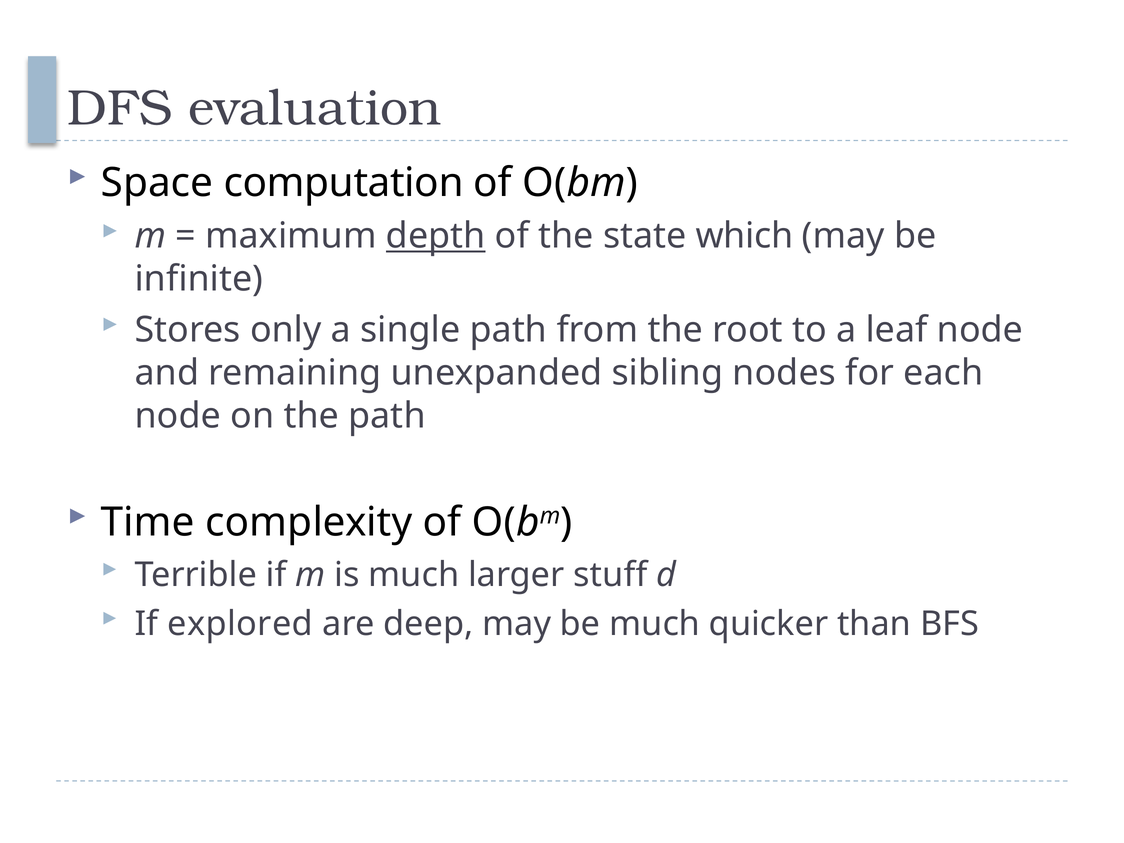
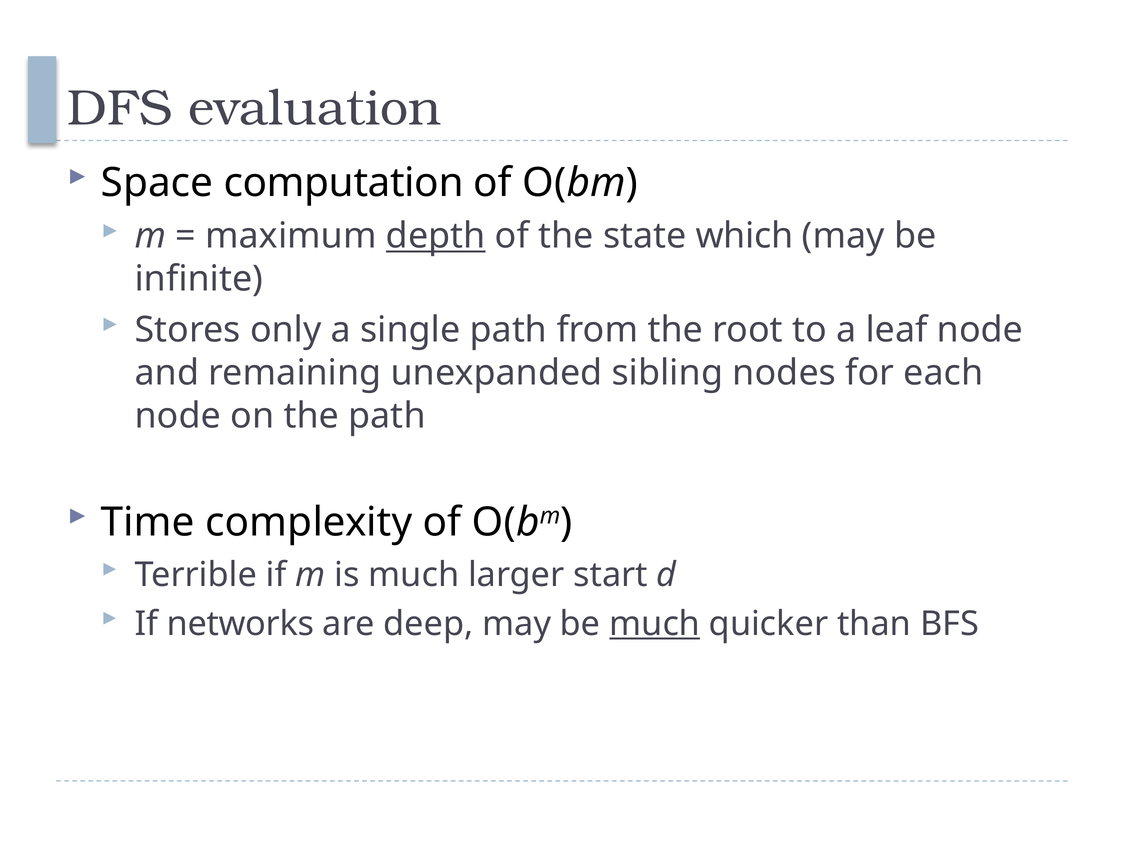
stuff: stuff -> start
explored: explored -> networks
much at (655, 624) underline: none -> present
